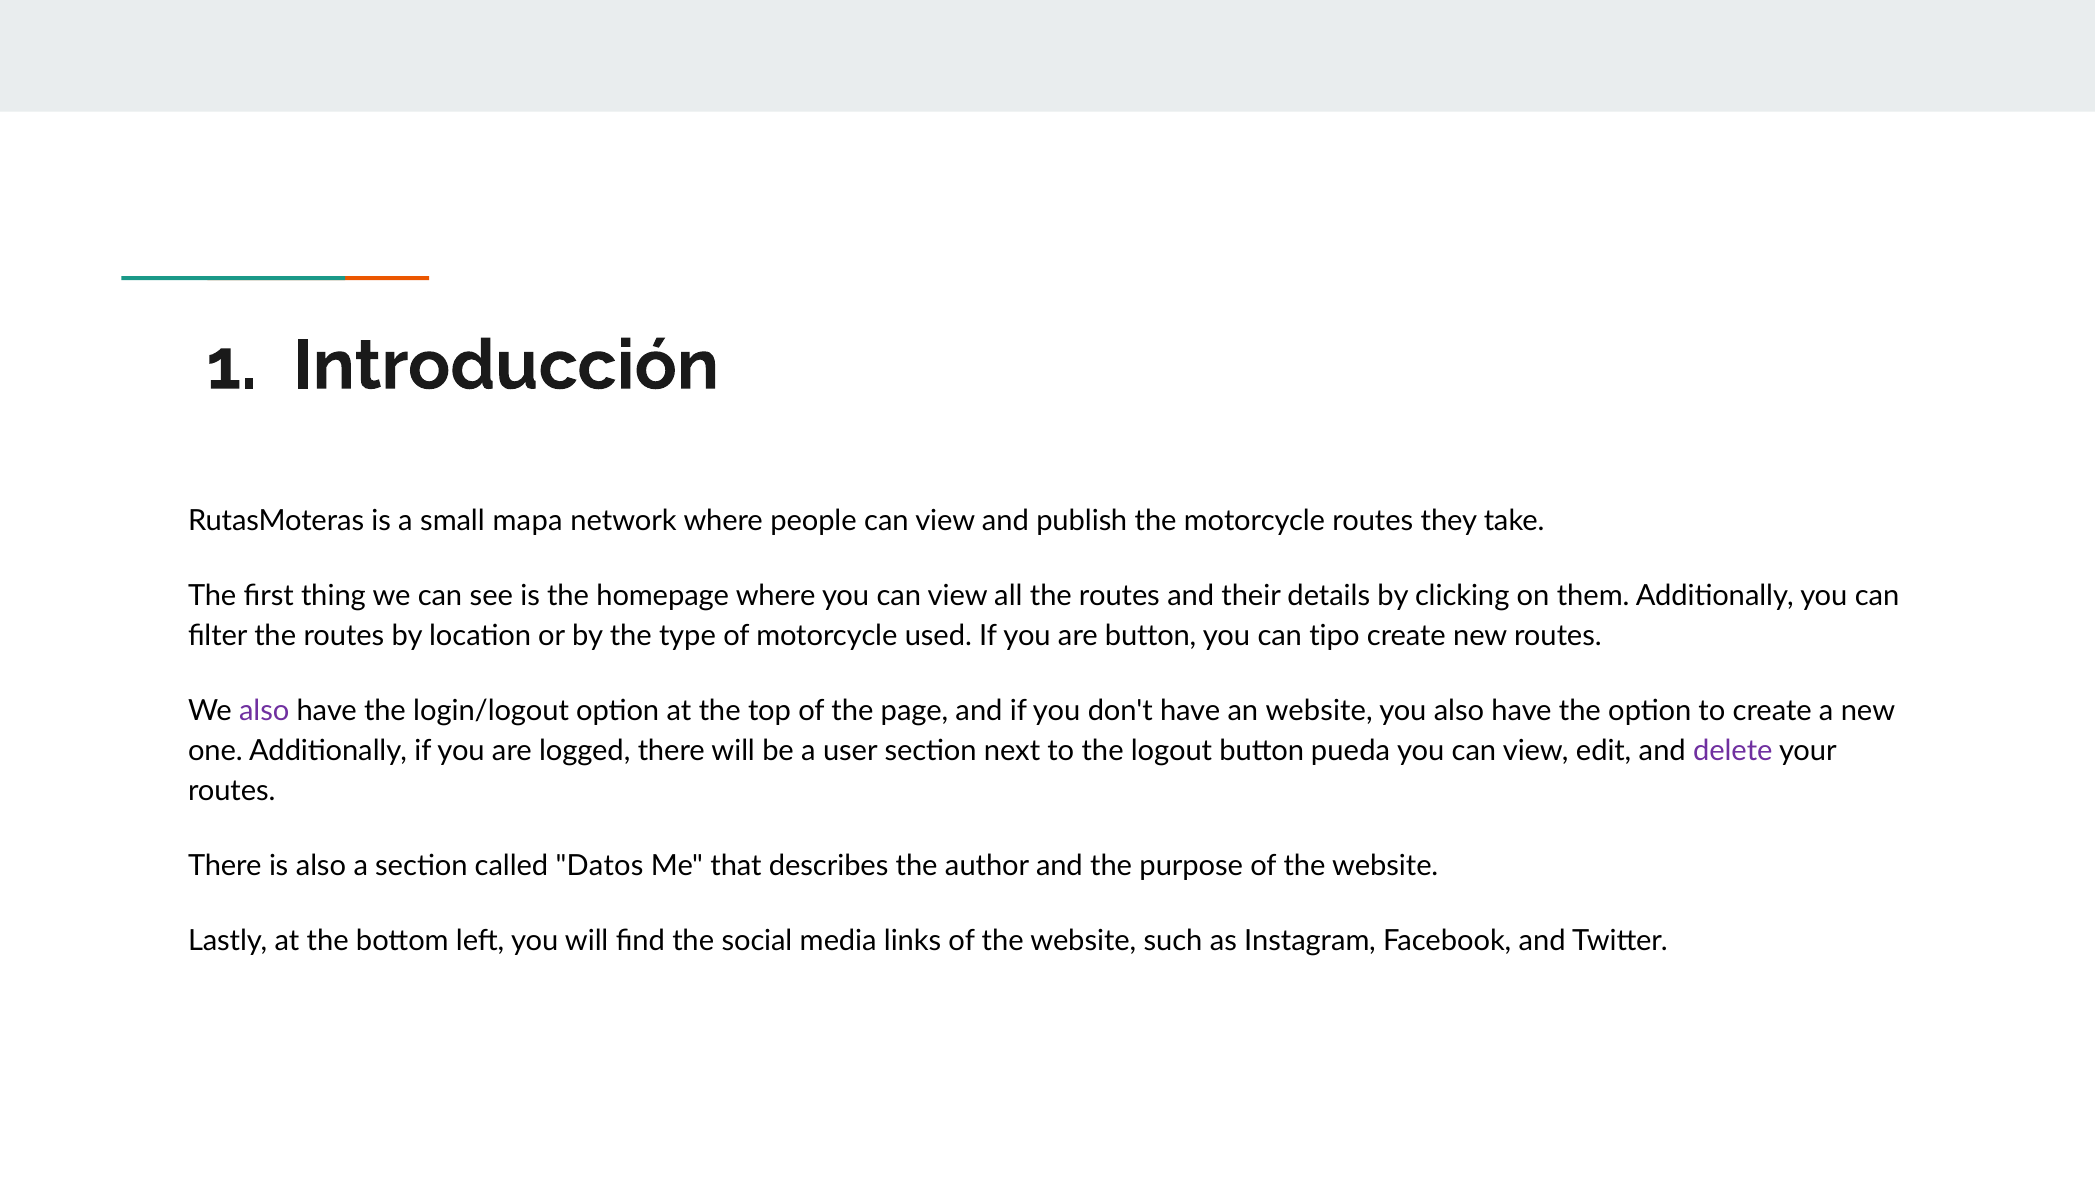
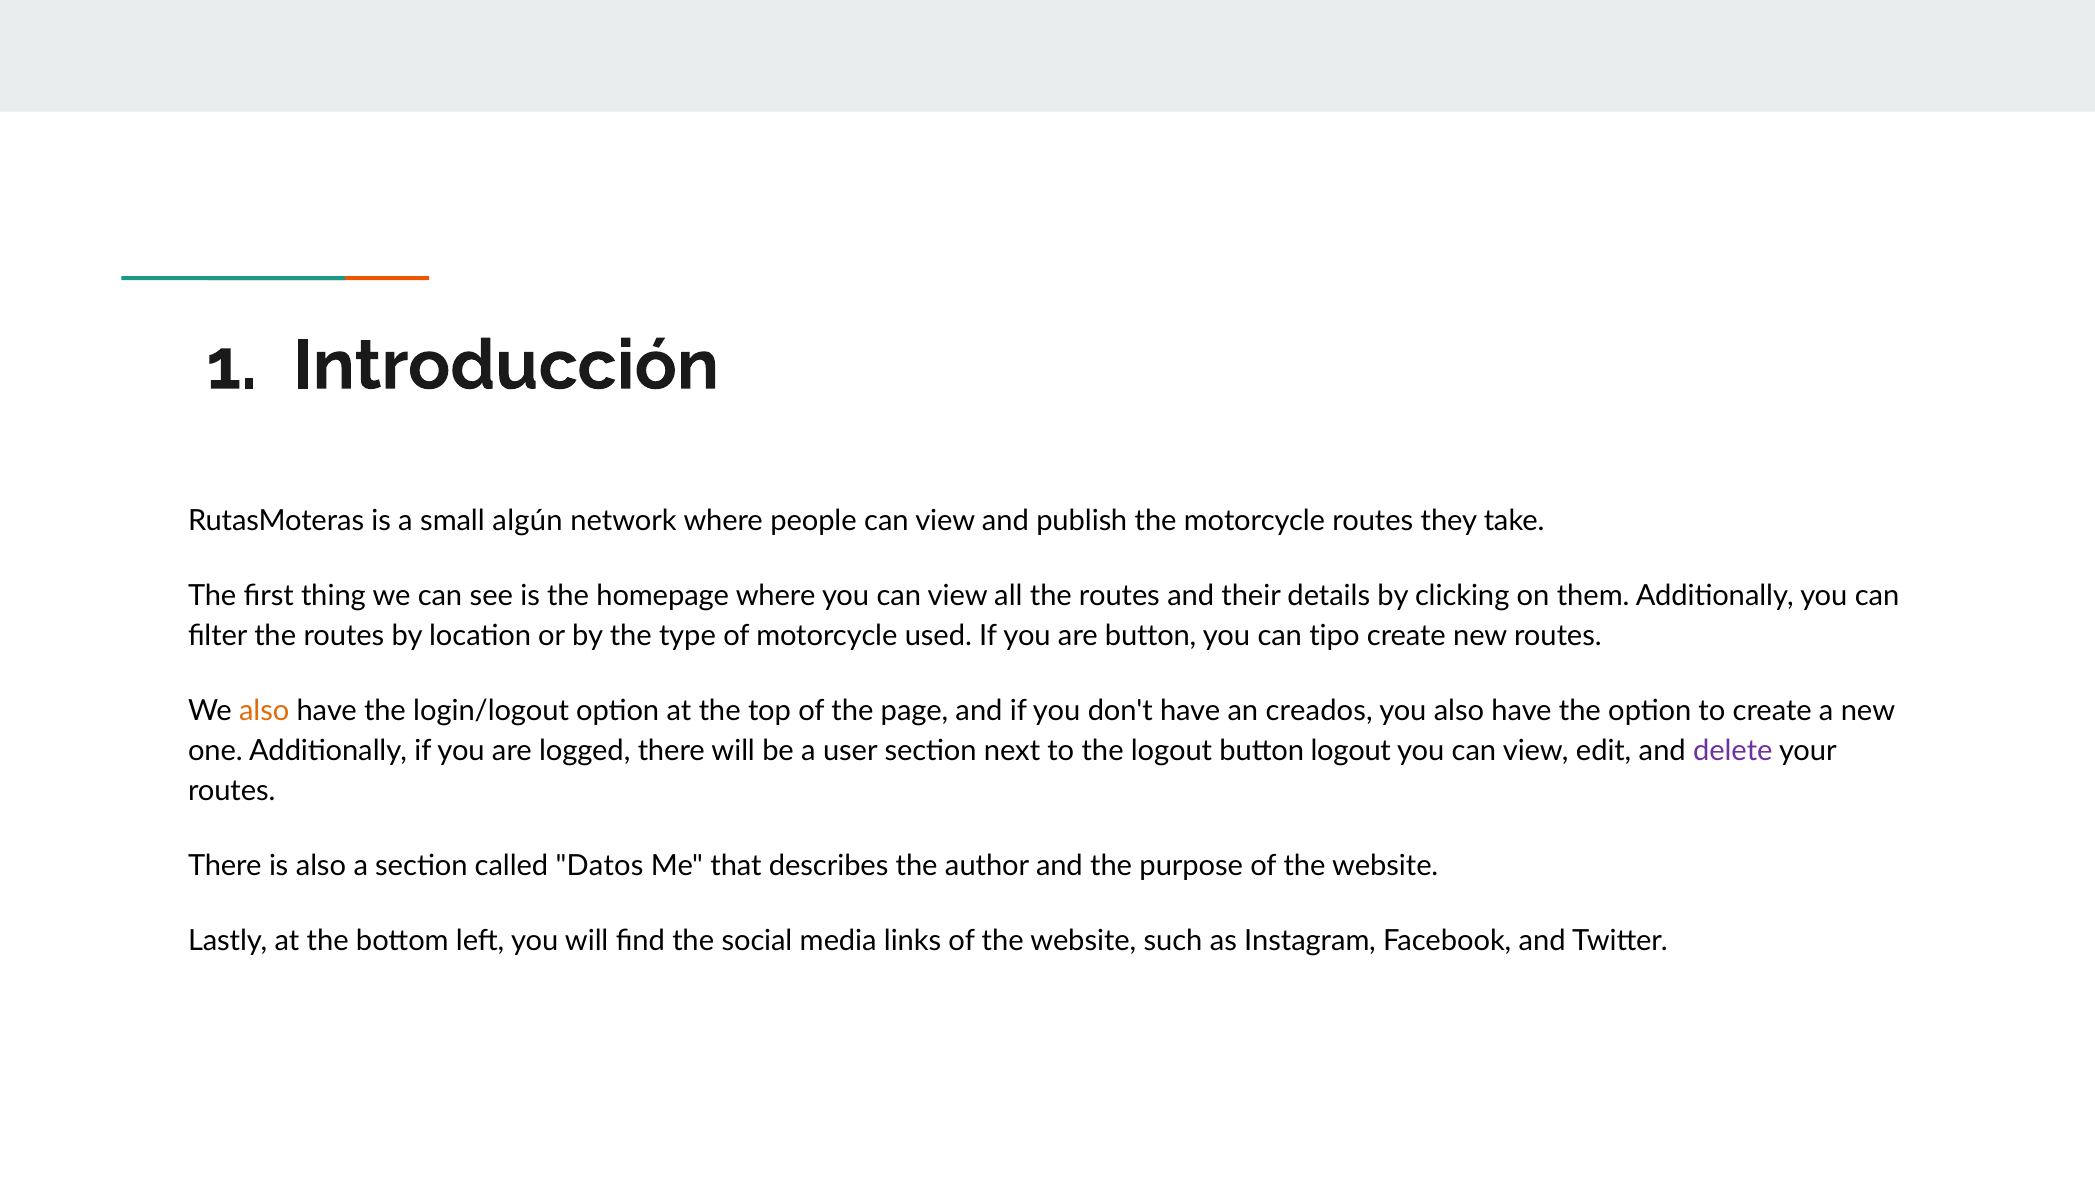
mapa: mapa -> algún
also at (264, 712) colour: purple -> orange
an website: website -> creados
button pueda: pueda -> logout
